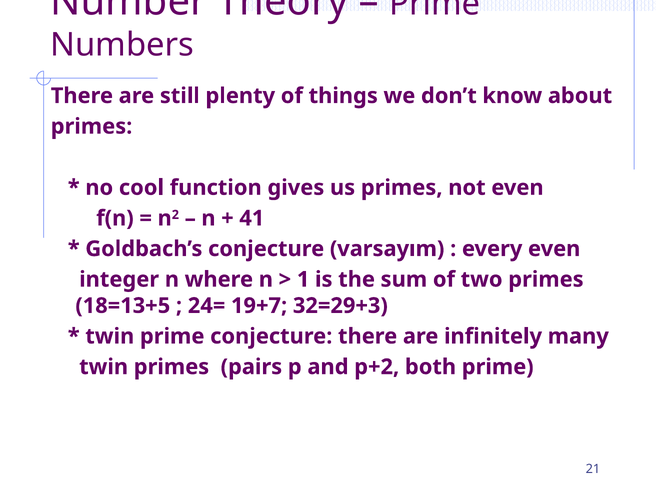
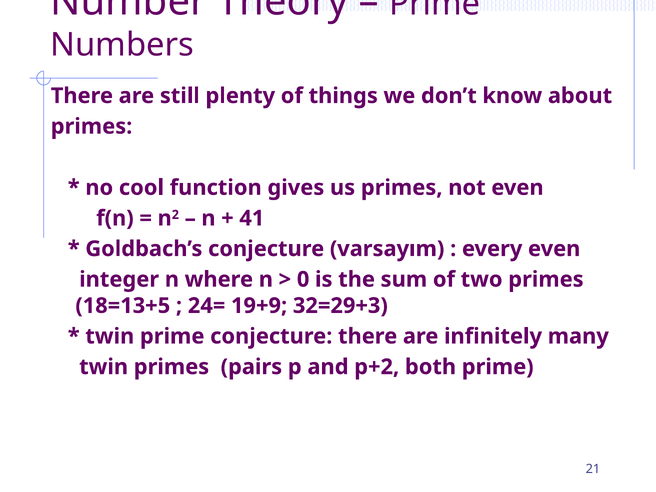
1: 1 -> 0
19+7: 19+7 -> 19+9
